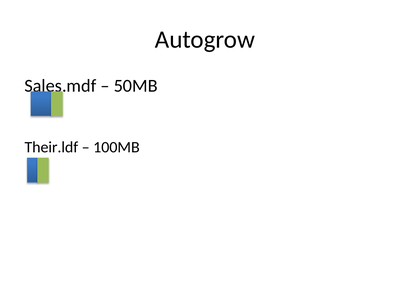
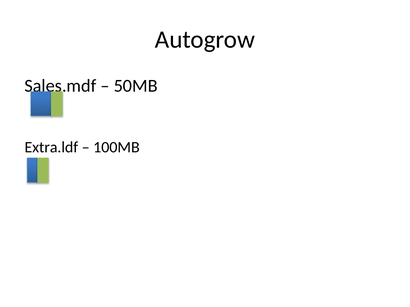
Their.ldf: Their.ldf -> Extra.ldf
